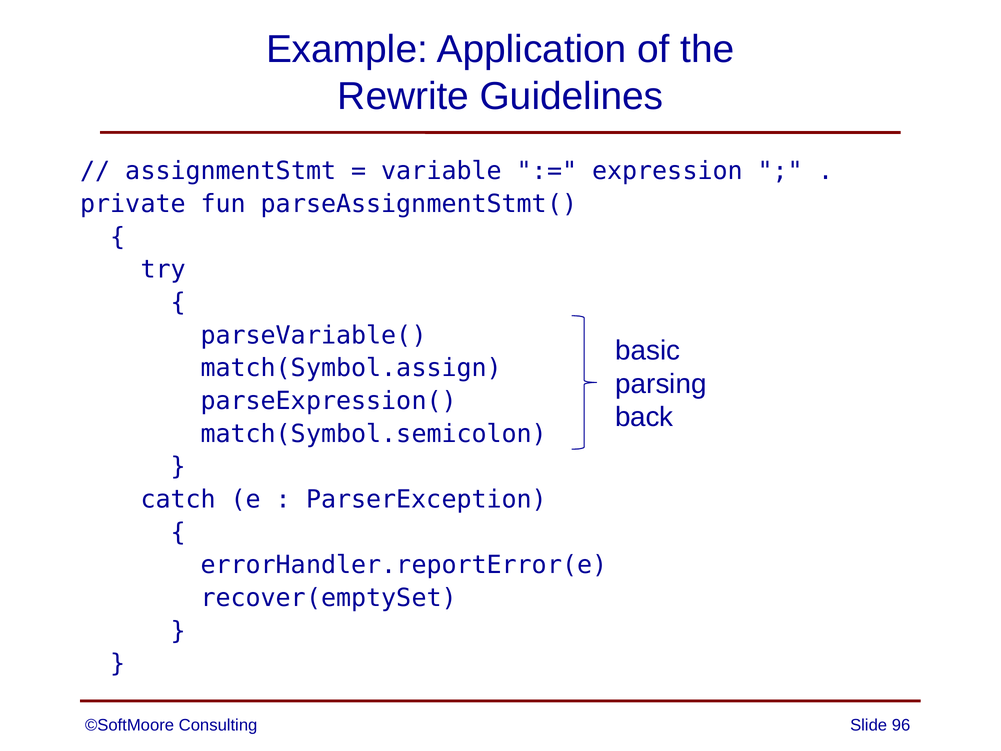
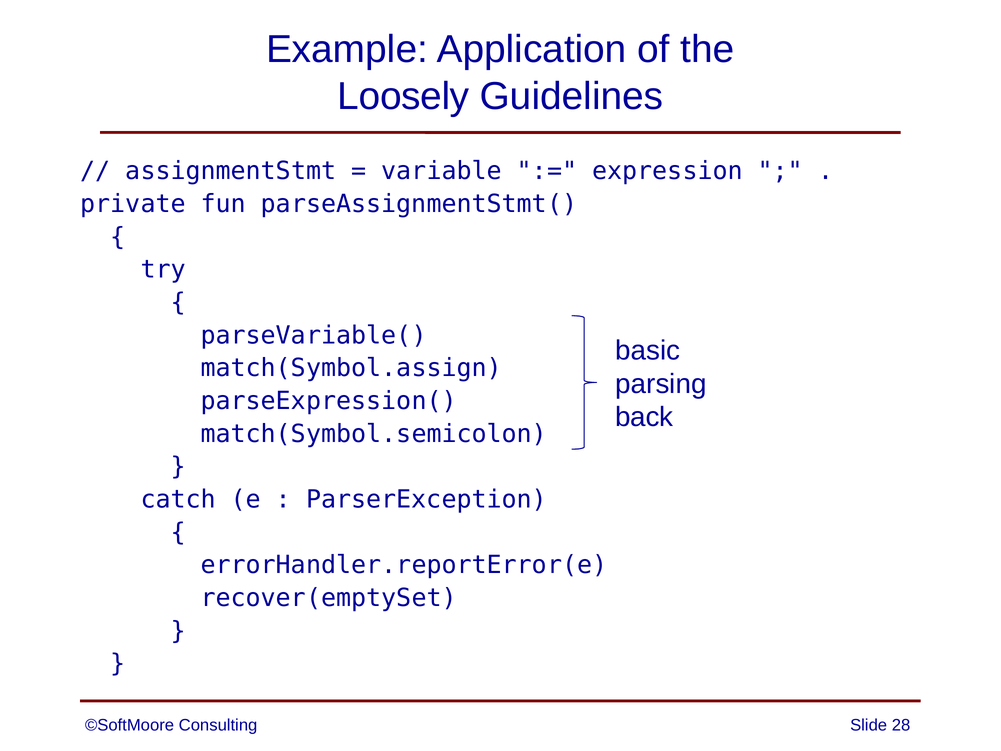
Rewrite: Rewrite -> Loosely
96: 96 -> 28
